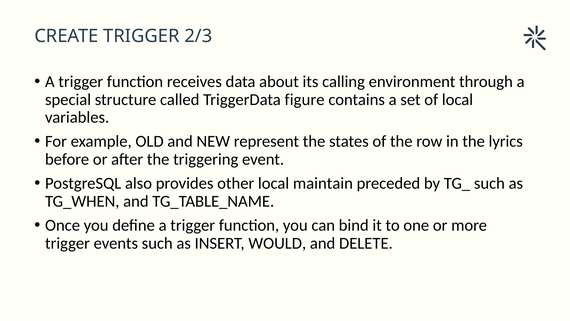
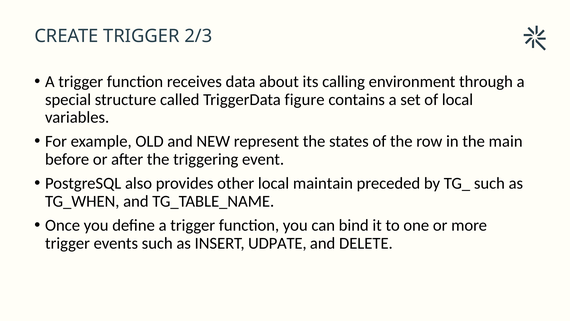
lyrics: lyrics -> main
WOULD: WOULD -> UDPATE
